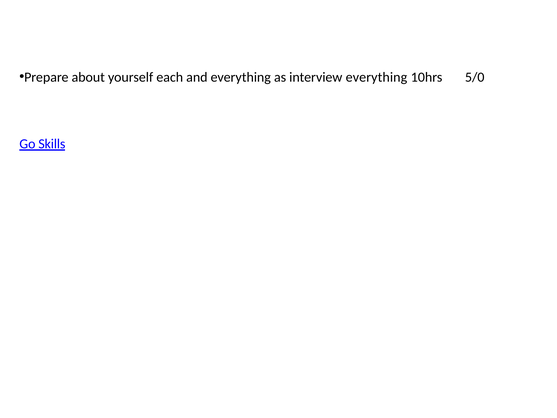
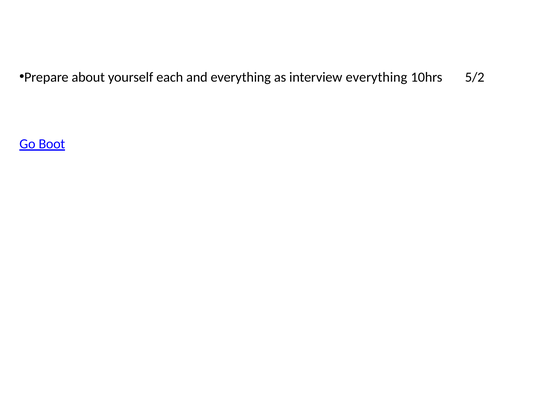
5/0: 5/0 -> 5/2
Skills: Skills -> Boot
